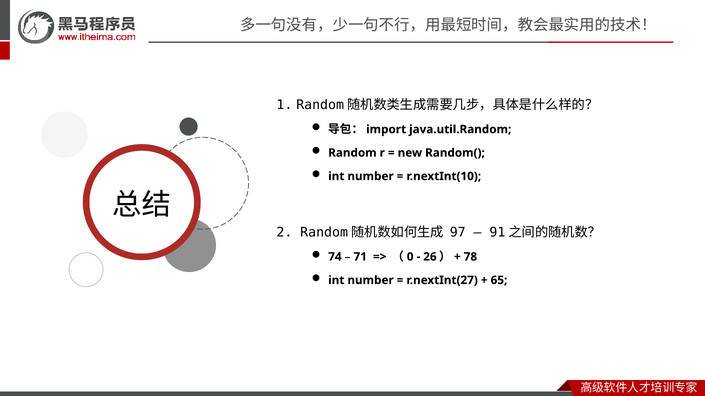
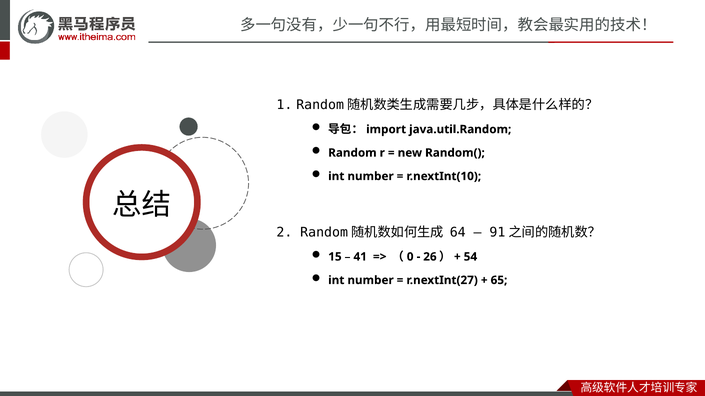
97: 97 -> 64
74: 74 -> 15
71: 71 -> 41
78: 78 -> 54
